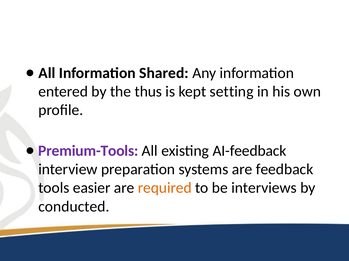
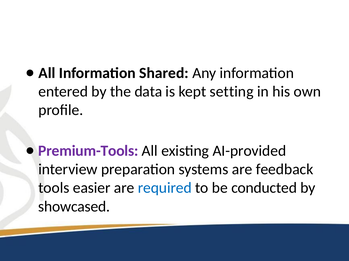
thus: thus -> data
AI-feedback: AI-feedback -> AI-provided
required colour: orange -> blue
interviews: interviews -> conducted
conducted: conducted -> showcased
